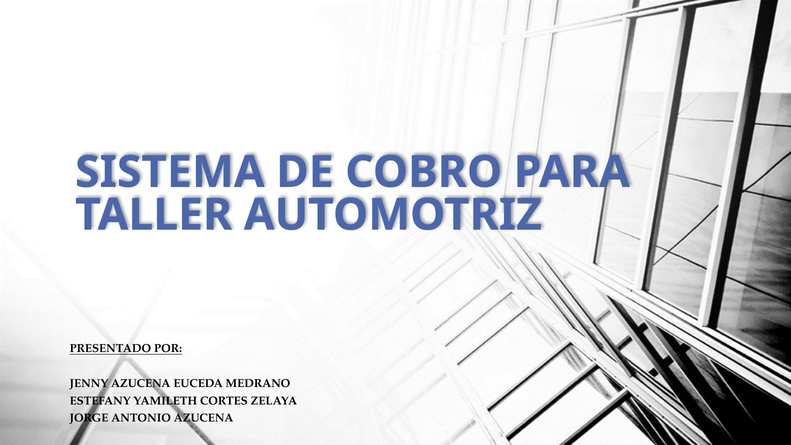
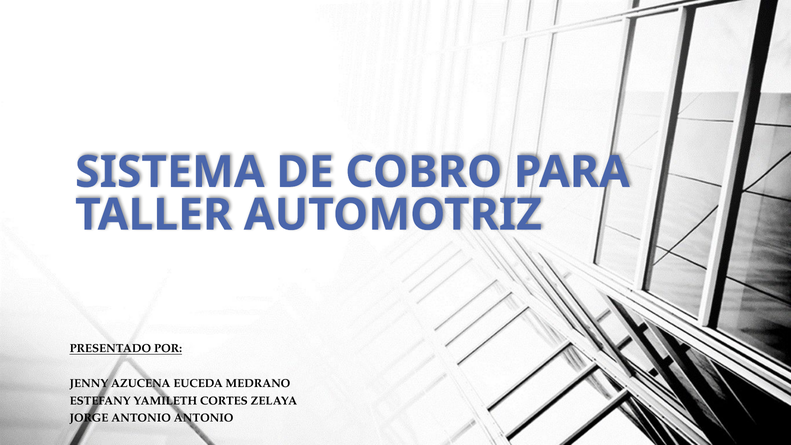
ANTONIO AZUCENA: AZUCENA -> ANTONIO
